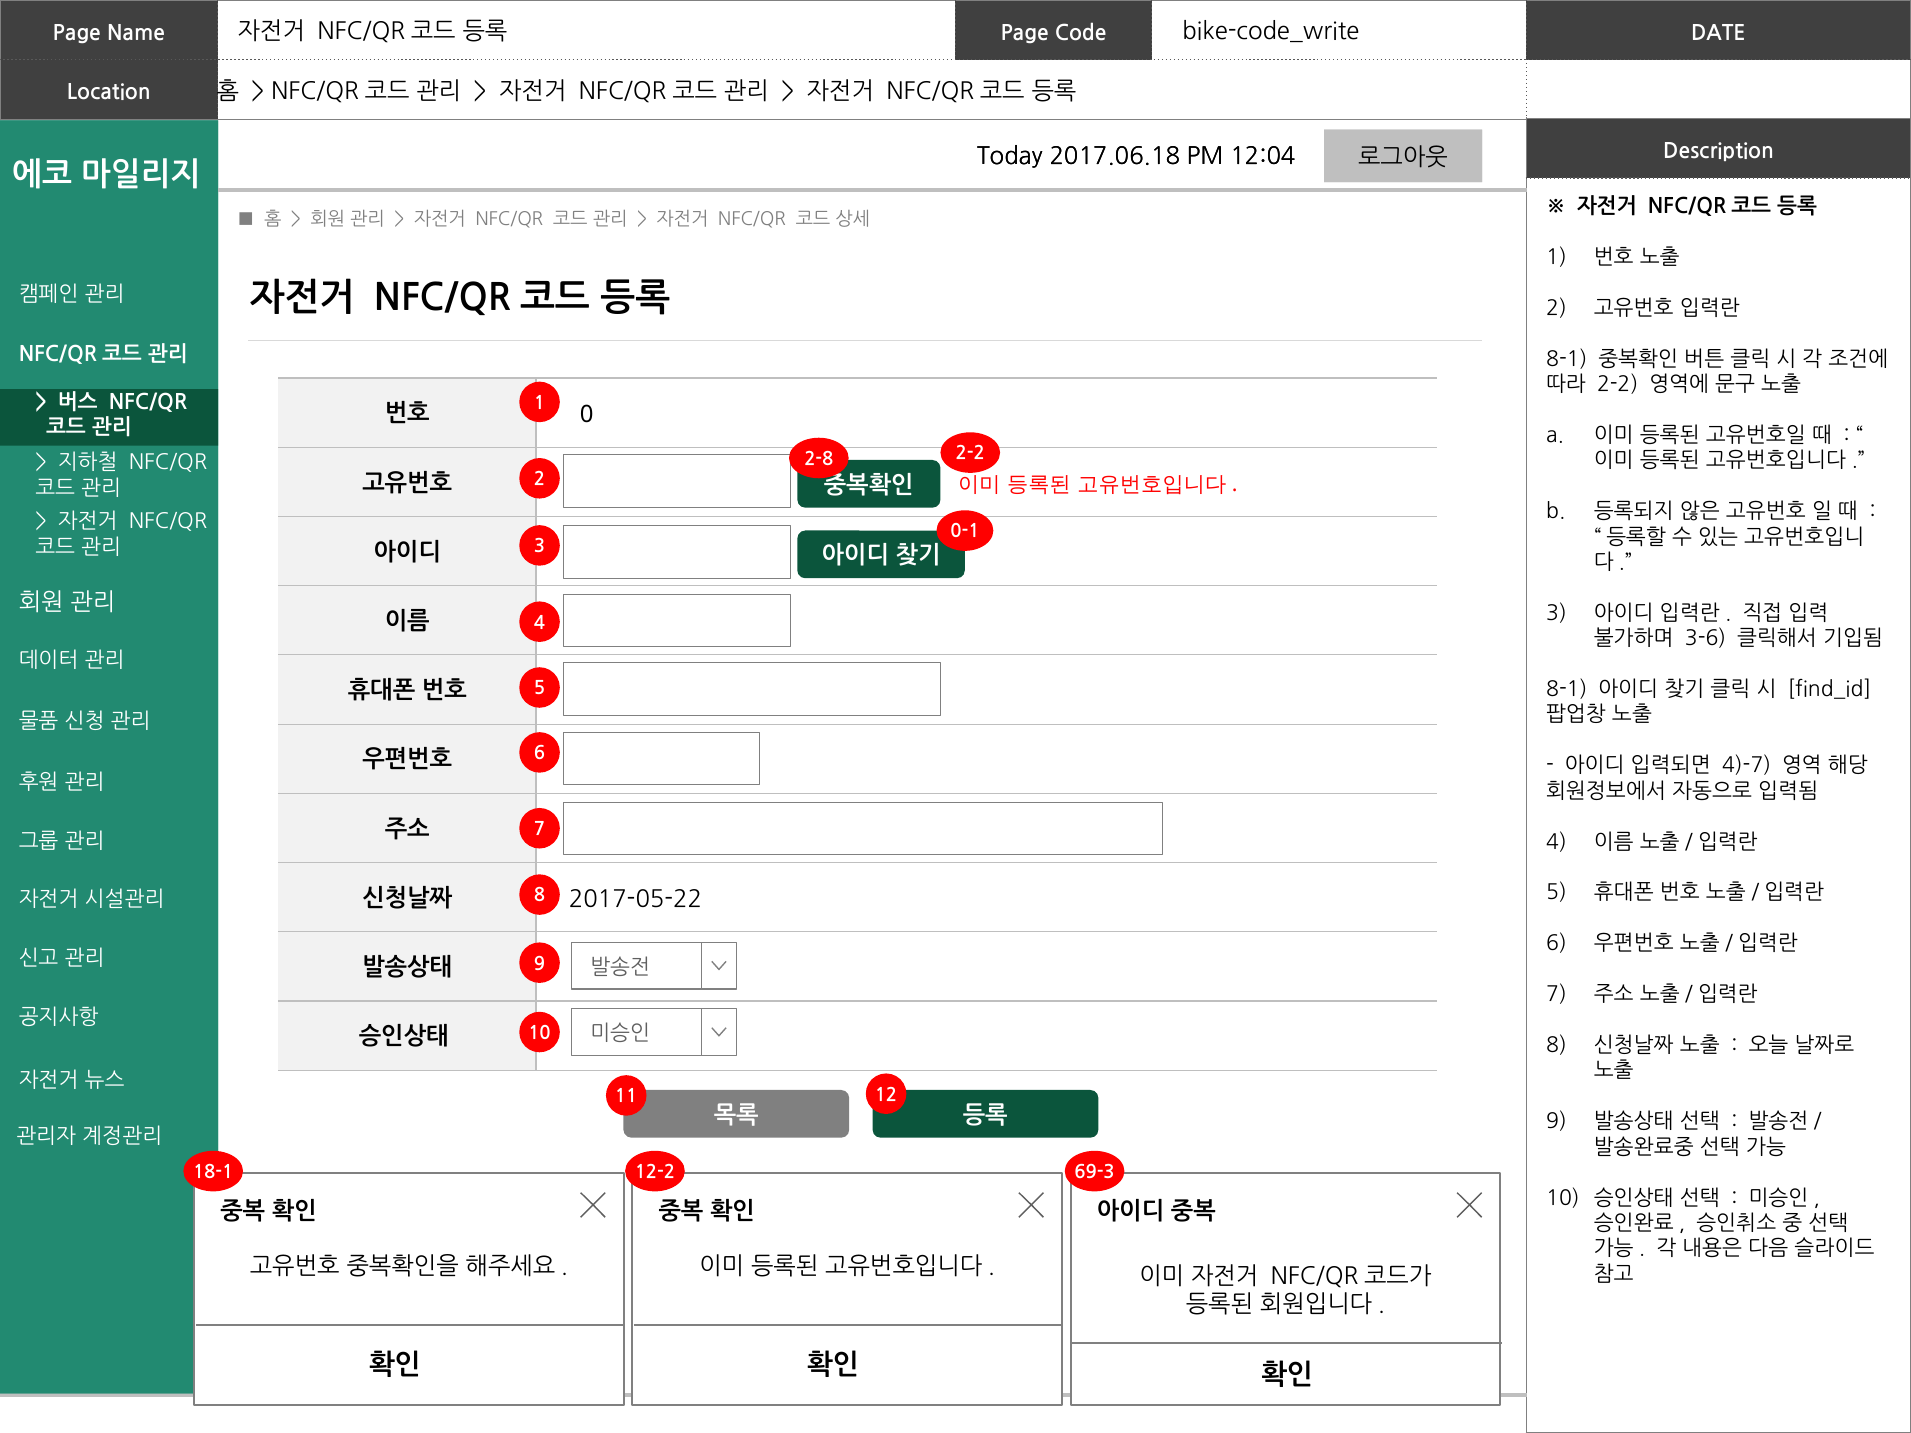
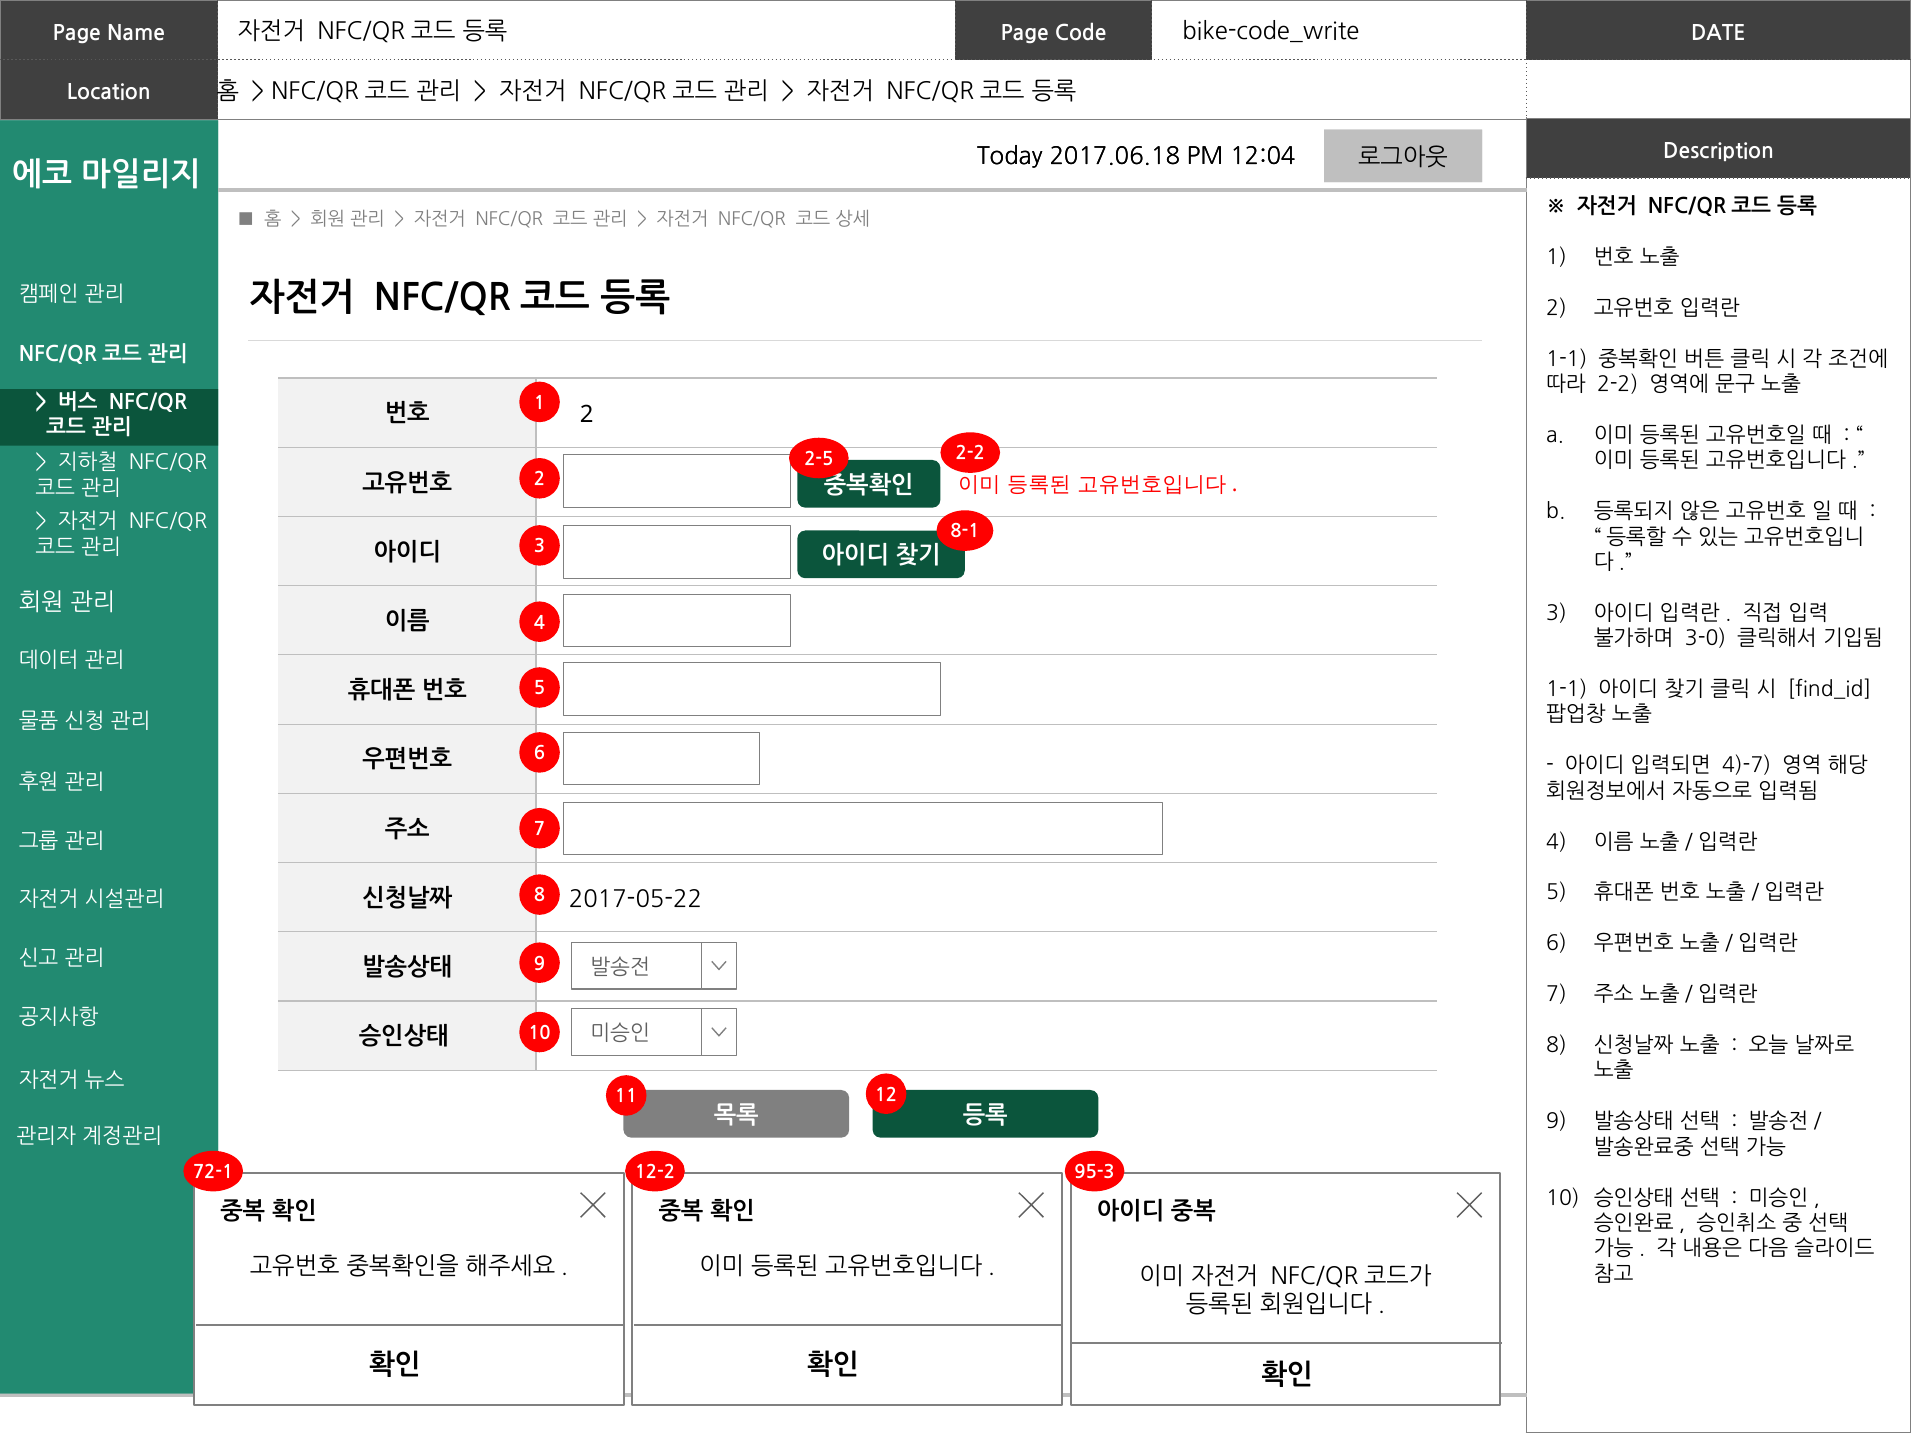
8-1 at (1567, 359): 8-1 -> 1-1
0 at (587, 415): 0 -> 2
2-8: 2-8 -> 2-5
0-1: 0-1 -> 8-1
3-6: 3-6 -> 3-0
8-1 at (1567, 690): 8-1 -> 1-1
18-1: 18-1 -> 72-1
69-3: 69-3 -> 95-3
